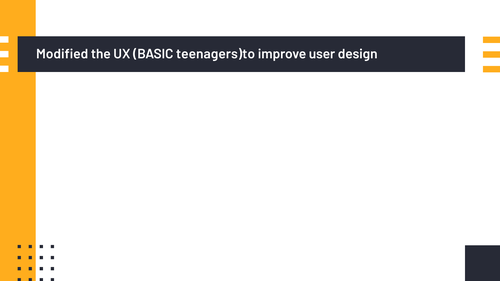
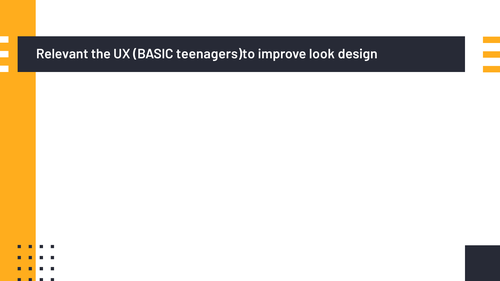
Modified: Modified -> Relevant
user: user -> look
